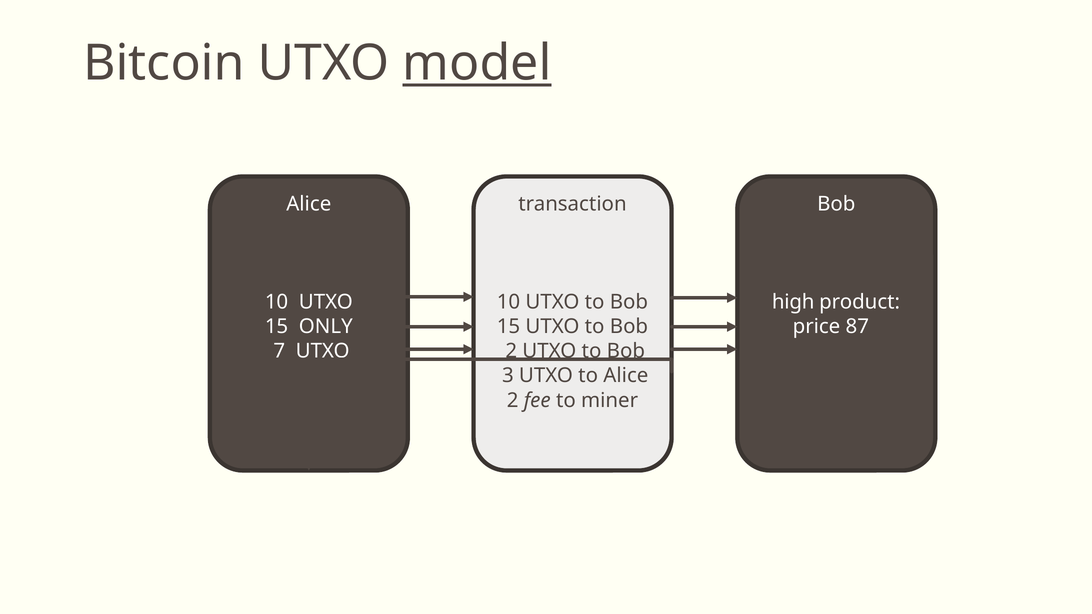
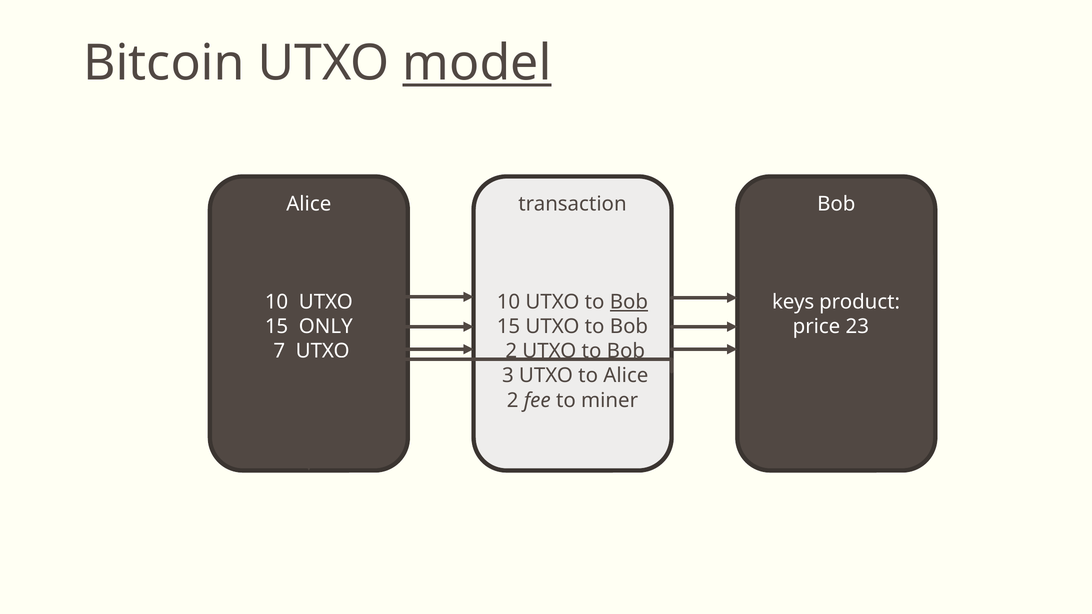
Bob at (629, 302) underline: none -> present
high: high -> keys
87: 87 -> 23
